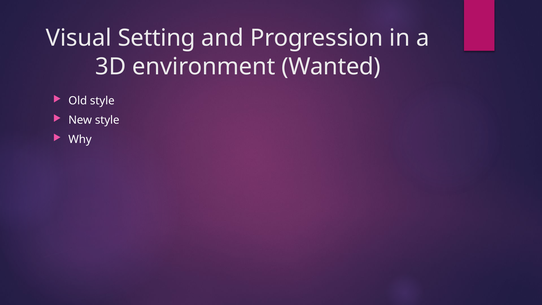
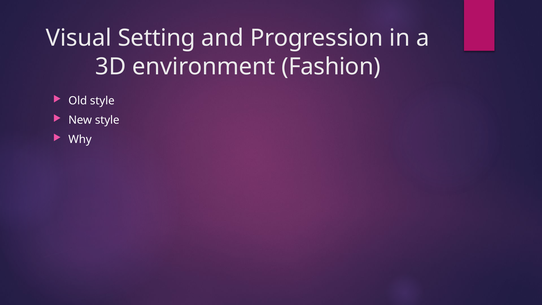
Wanted: Wanted -> Fashion
